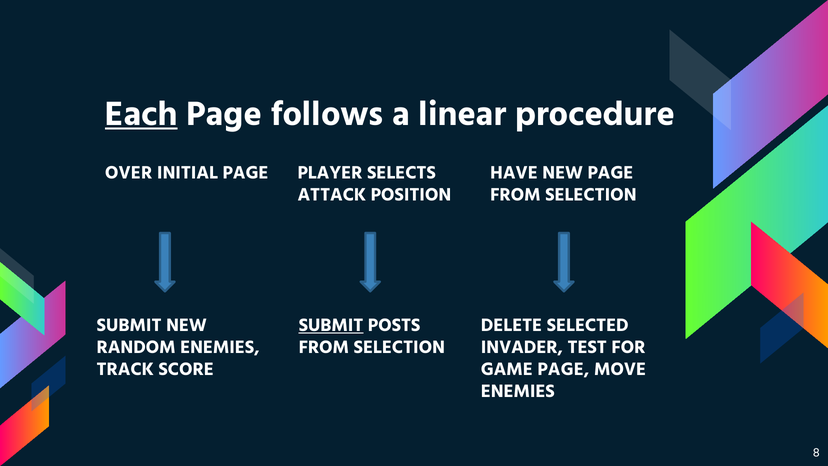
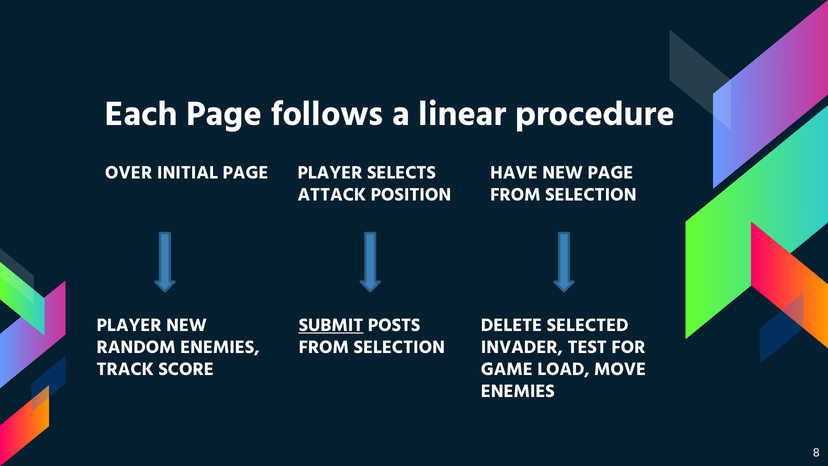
Each underline: present -> none
SUBMIT at (129, 325): SUBMIT -> PLAYER
GAME PAGE: PAGE -> LOAD
